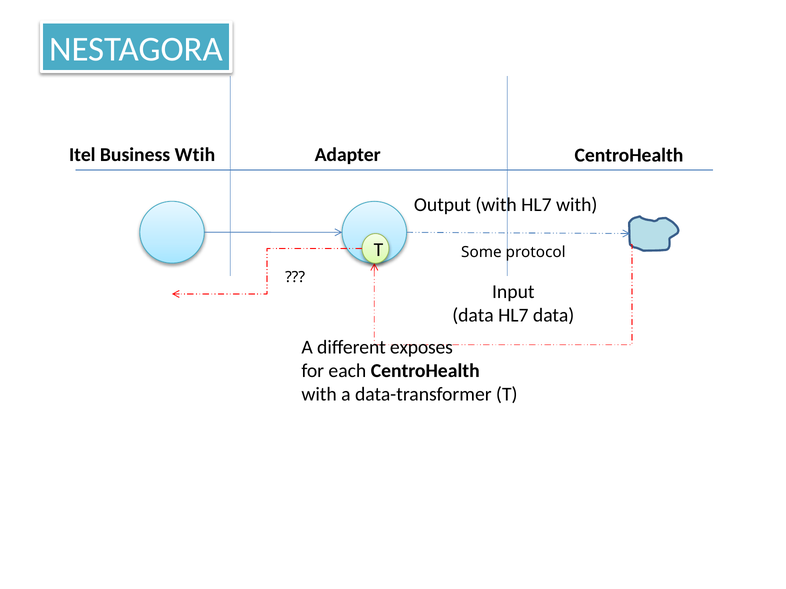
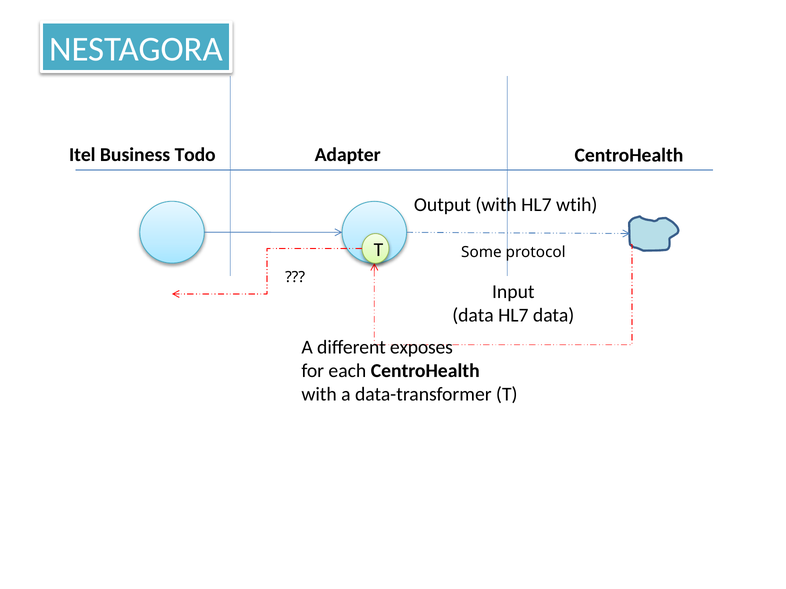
Wtih: Wtih -> Todo
HL7 with: with -> wtih
